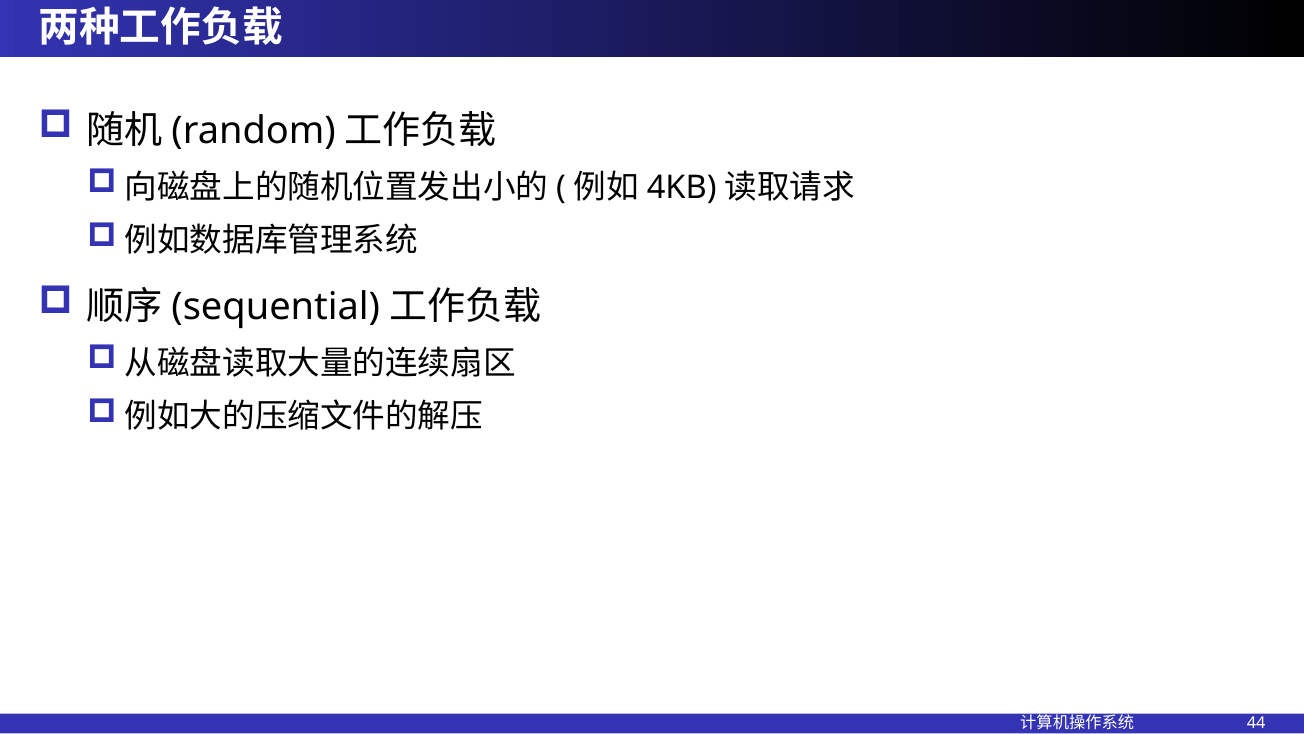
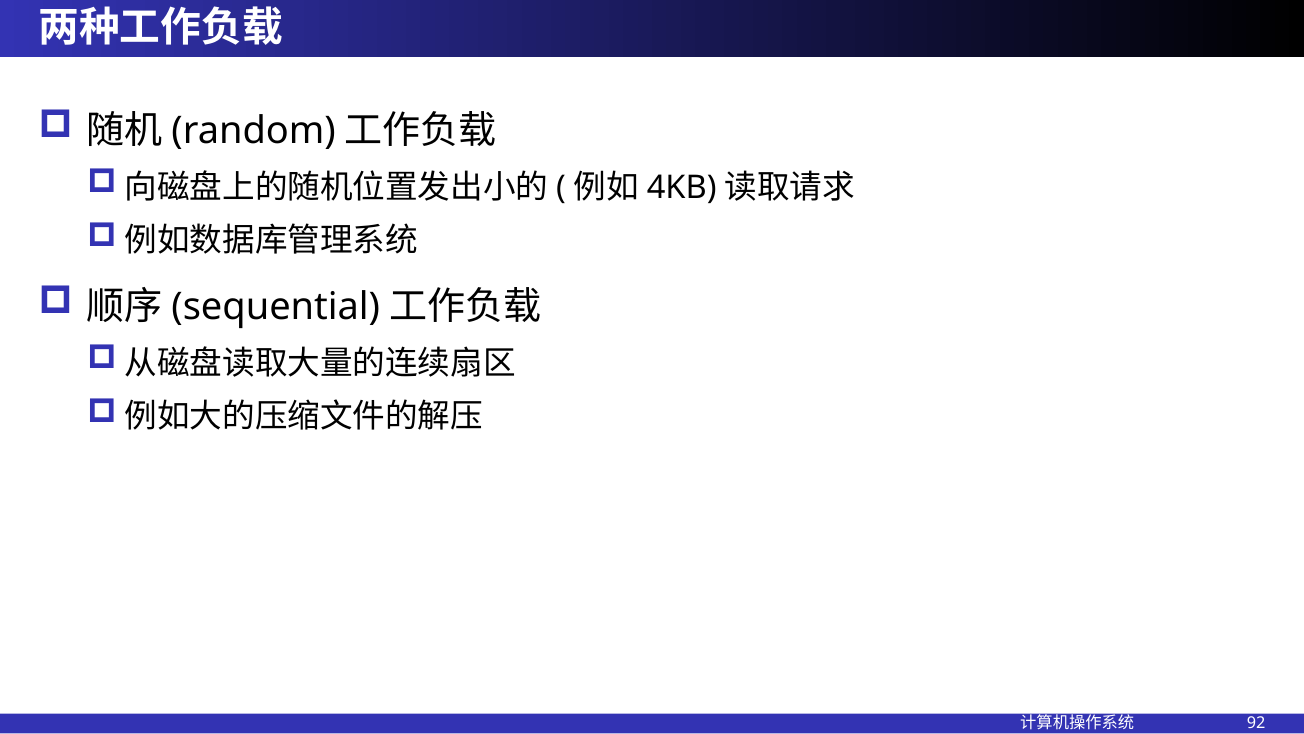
44: 44 -> 92
